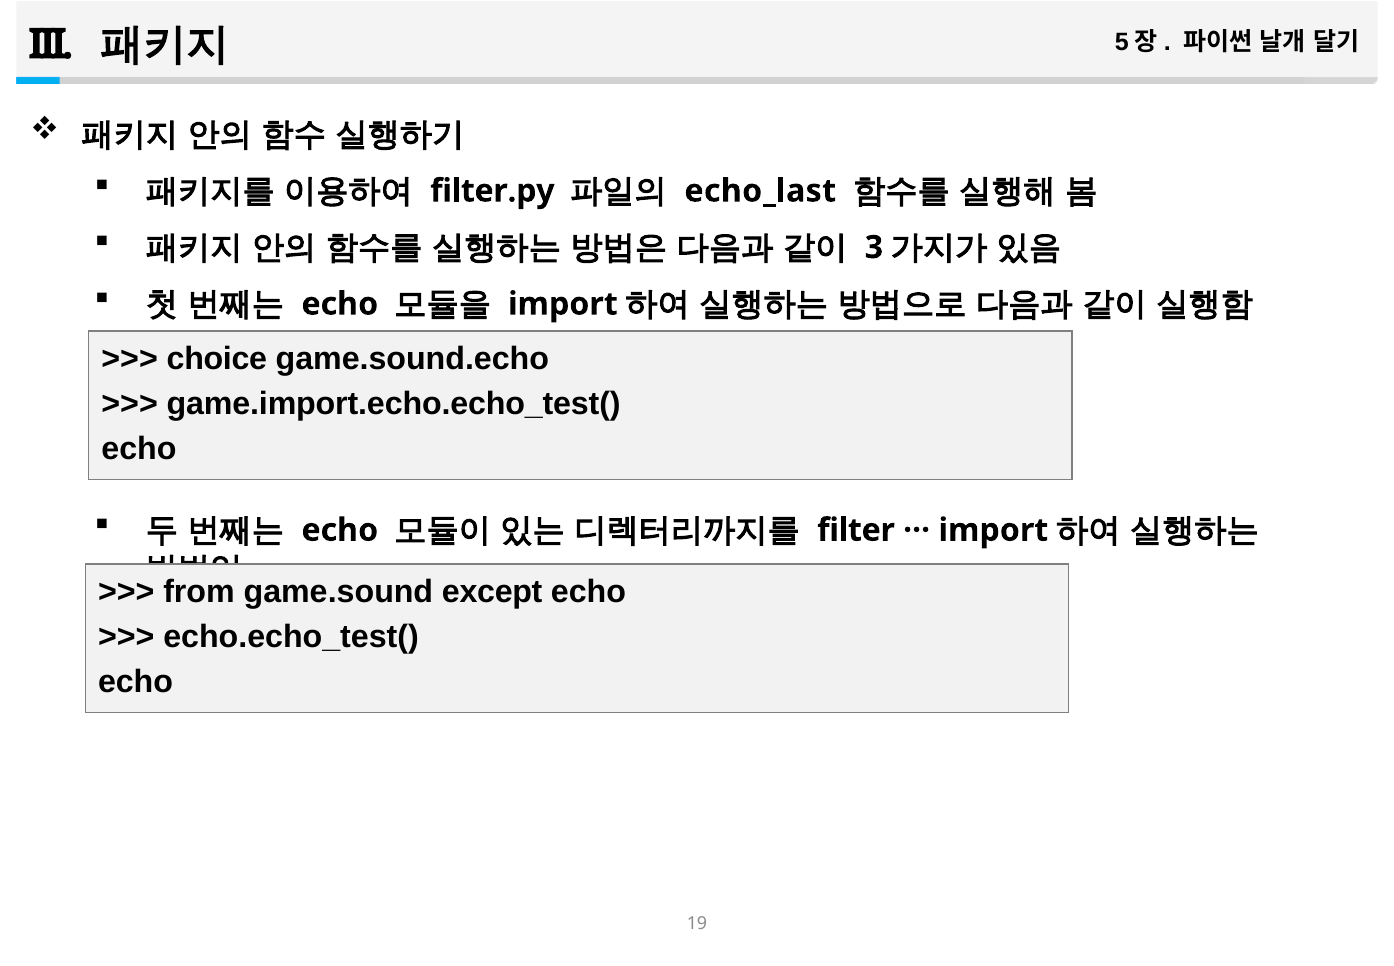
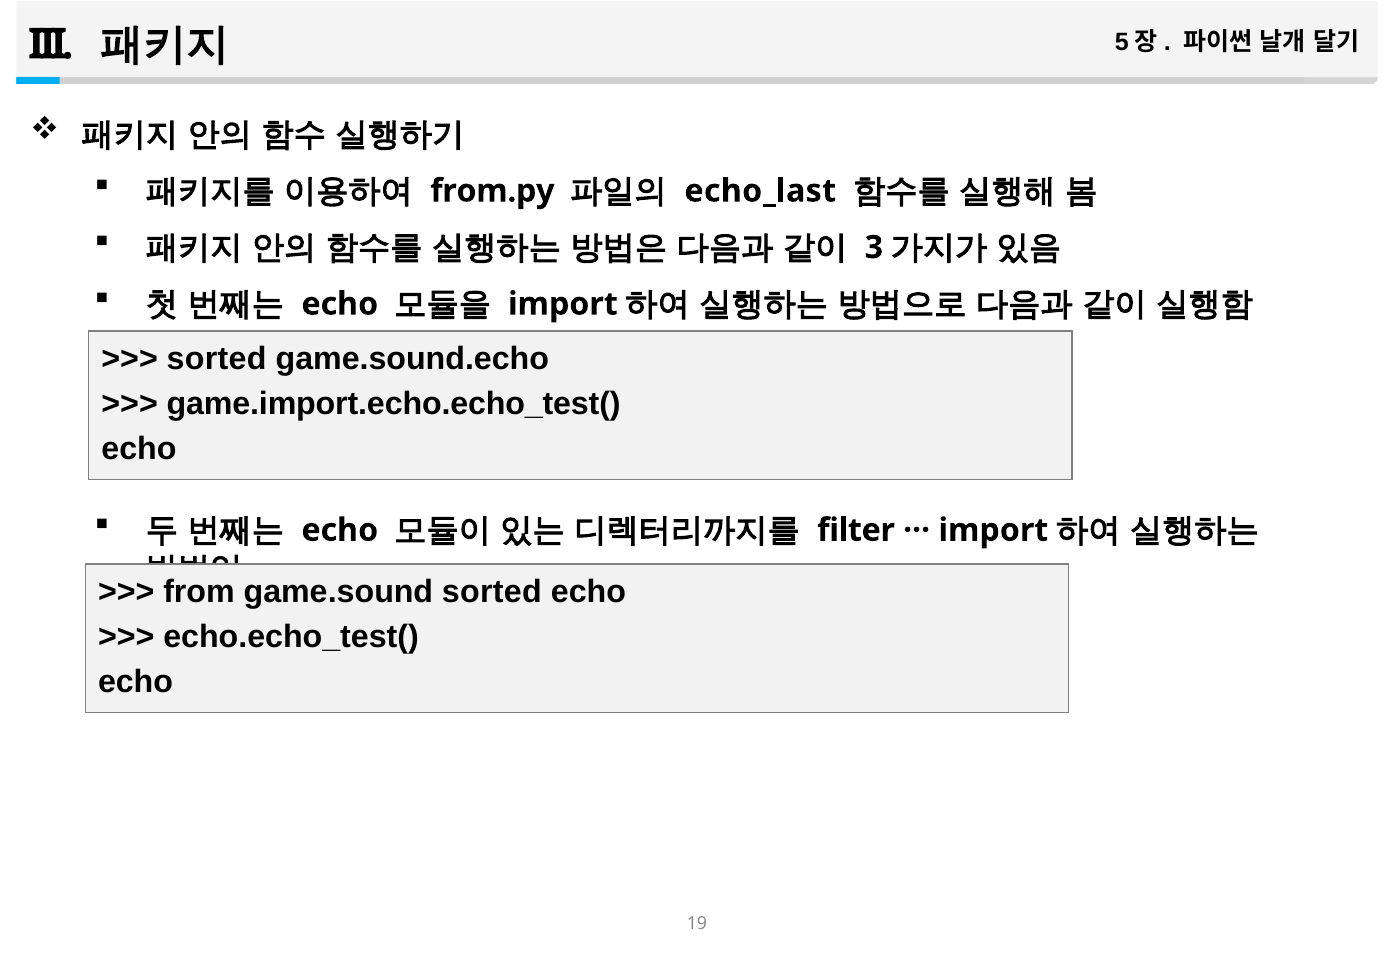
filter.py: filter.py -> from.py
choice at (217, 359): choice -> sorted
game.sound except: except -> sorted
